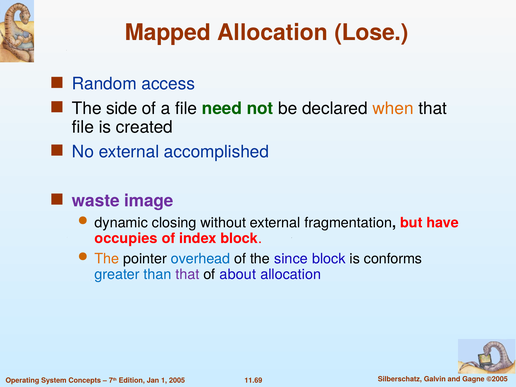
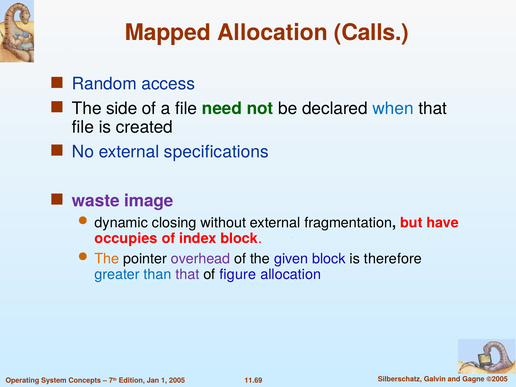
Lose: Lose -> Calls
when colour: orange -> blue
accomplished: accomplished -> specifications
overhead colour: blue -> purple
since: since -> given
conforms: conforms -> therefore
about: about -> figure
